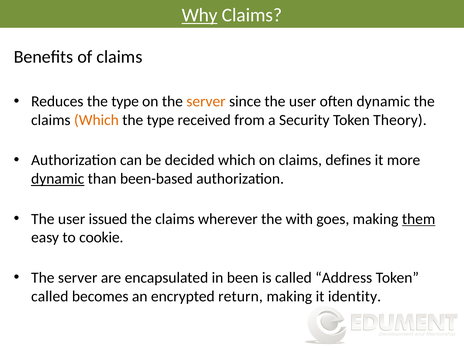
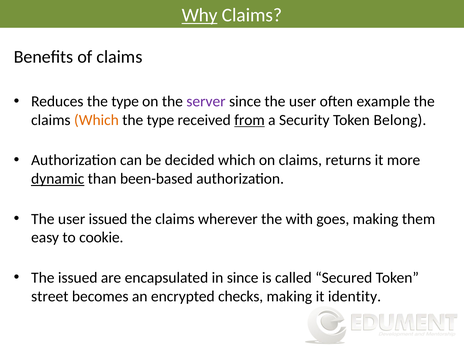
server at (206, 101) colour: orange -> purple
often dynamic: dynamic -> example
from underline: none -> present
Theory: Theory -> Belong
defines: defines -> returns
them underline: present -> none
server at (78, 278): server -> issued
in been: been -> since
Address: Address -> Secured
called at (50, 296): called -> street
return: return -> checks
